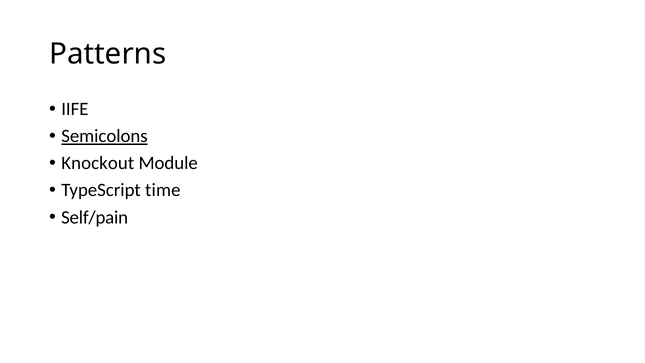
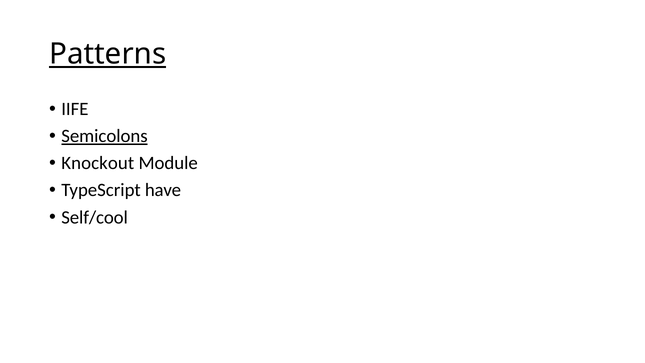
Patterns underline: none -> present
time: time -> have
Self/pain: Self/pain -> Self/cool
